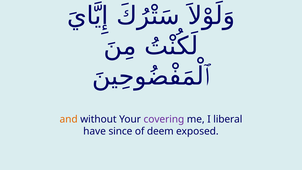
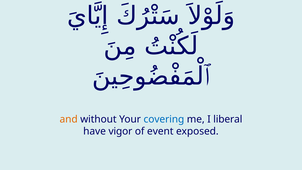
covering colour: purple -> blue
since: since -> vigor
deem: deem -> event
